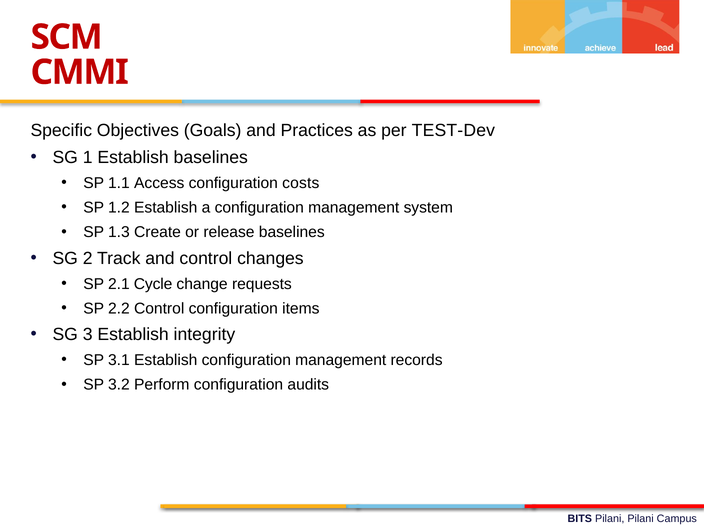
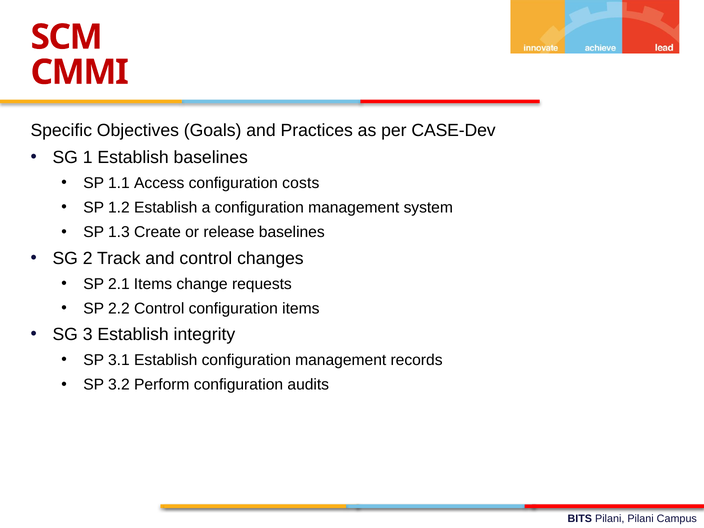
TEST-Dev: TEST-Dev -> CASE-Dev
2.1 Cycle: Cycle -> Items
